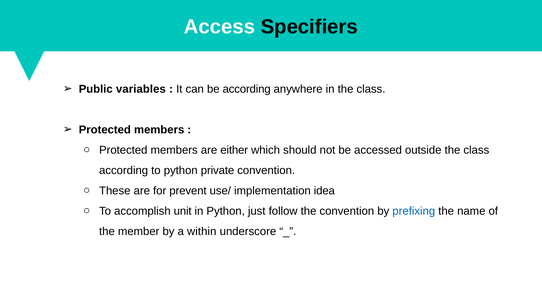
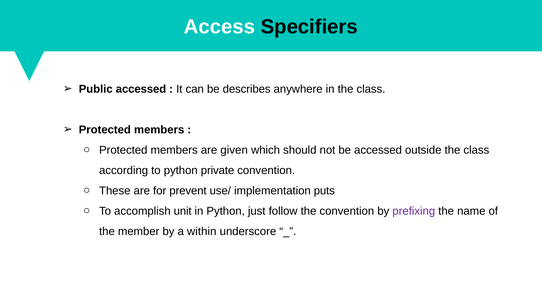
Public variables: variables -> accessed
be according: according -> describes
either: either -> given
idea: idea -> puts
prefixing colour: blue -> purple
